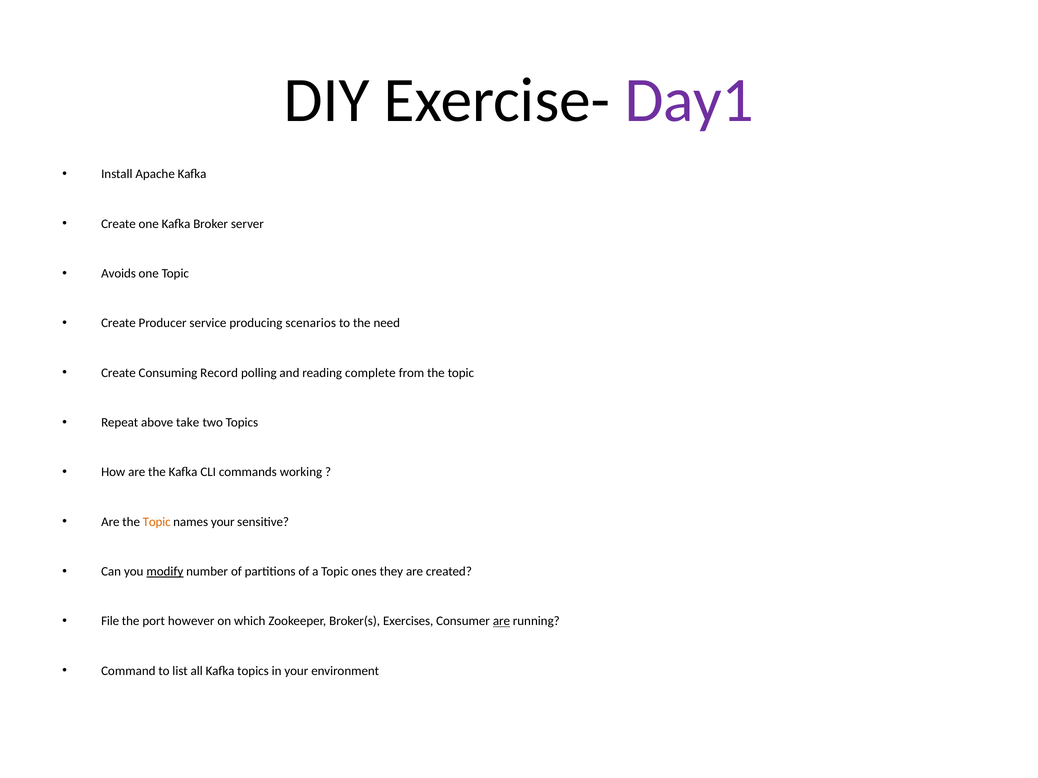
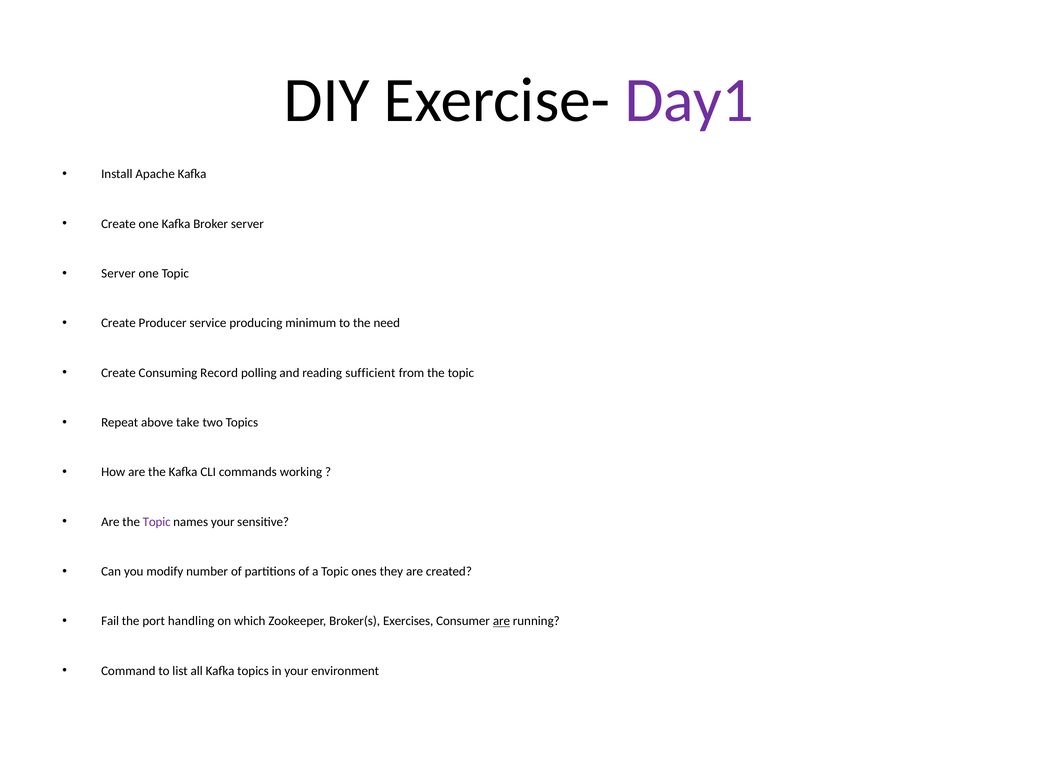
Avoids at (119, 274): Avoids -> Server
scenarios: scenarios -> minimum
complete: complete -> sufficient
Topic at (157, 522) colour: orange -> purple
modify underline: present -> none
File: File -> Fail
however: however -> handling
